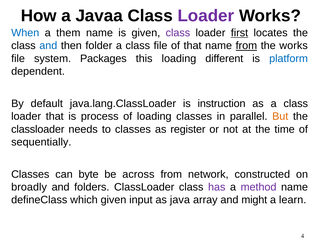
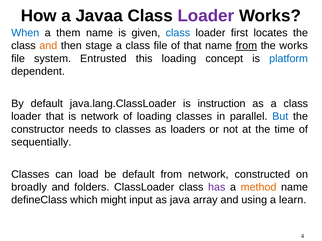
class at (178, 33) colour: purple -> blue
first underline: present -> none
and at (48, 46) colour: blue -> orange
folder: folder -> stage
Packages: Packages -> Entrusted
different: different -> concept
is process: process -> network
But colour: orange -> blue
classloader at (38, 130): classloader -> constructor
register: register -> loaders
byte: byte -> load
be across: across -> default
method colour: purple -> orange
which given: given -> might
might: might -> using
